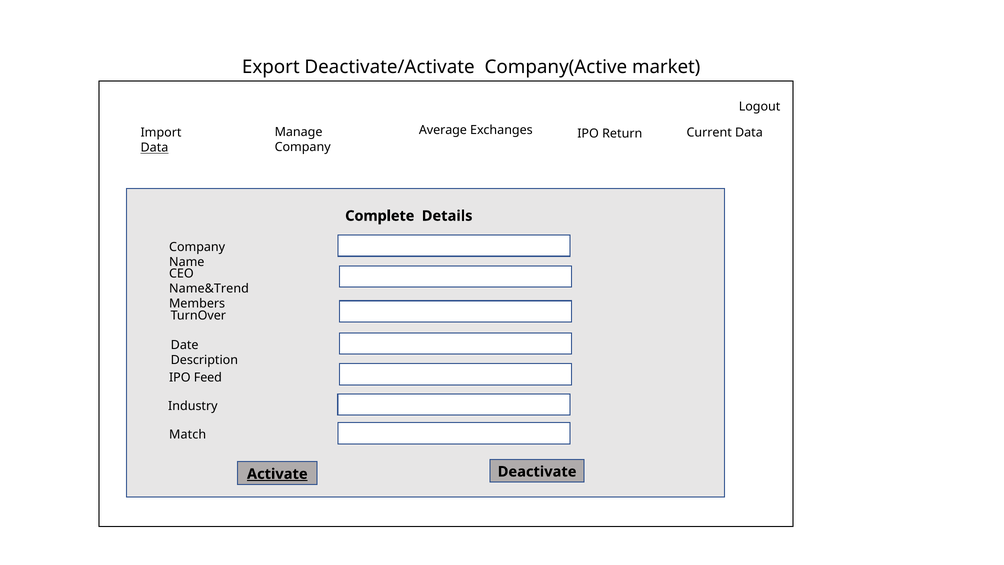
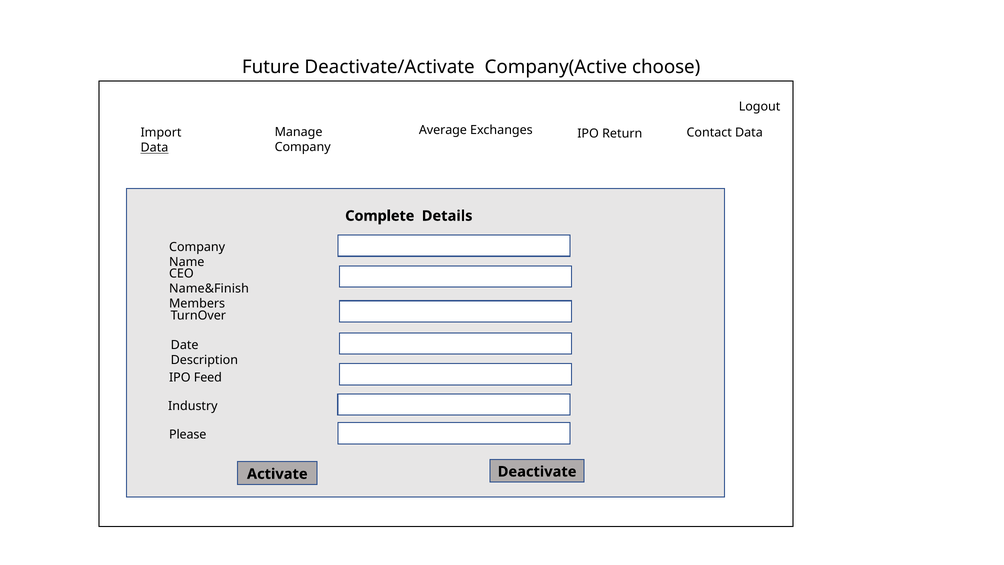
Export: Export -> Future
market: market -> choose
Current: Current -> Contact
Name&Trend: Name&Trend -> Name&Finish
Match: Match -> Please
Activate underline: present -> none
